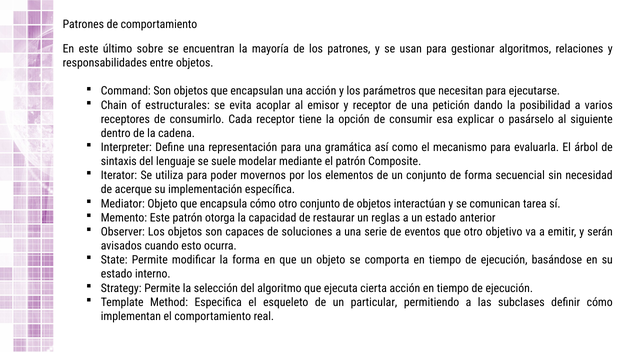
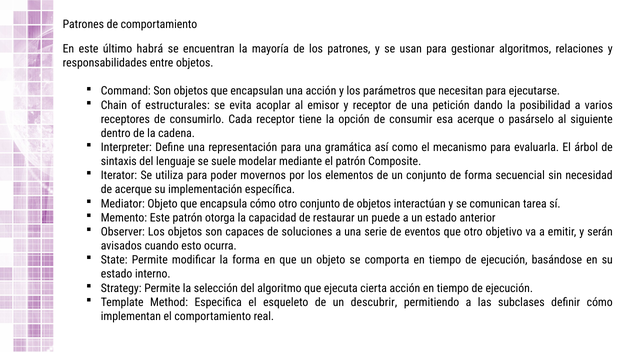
sobre: sobre -> habrá
esa explicar: explicar -> acerque
reglas: reglas -> puede
particular: particular -> descubrir
